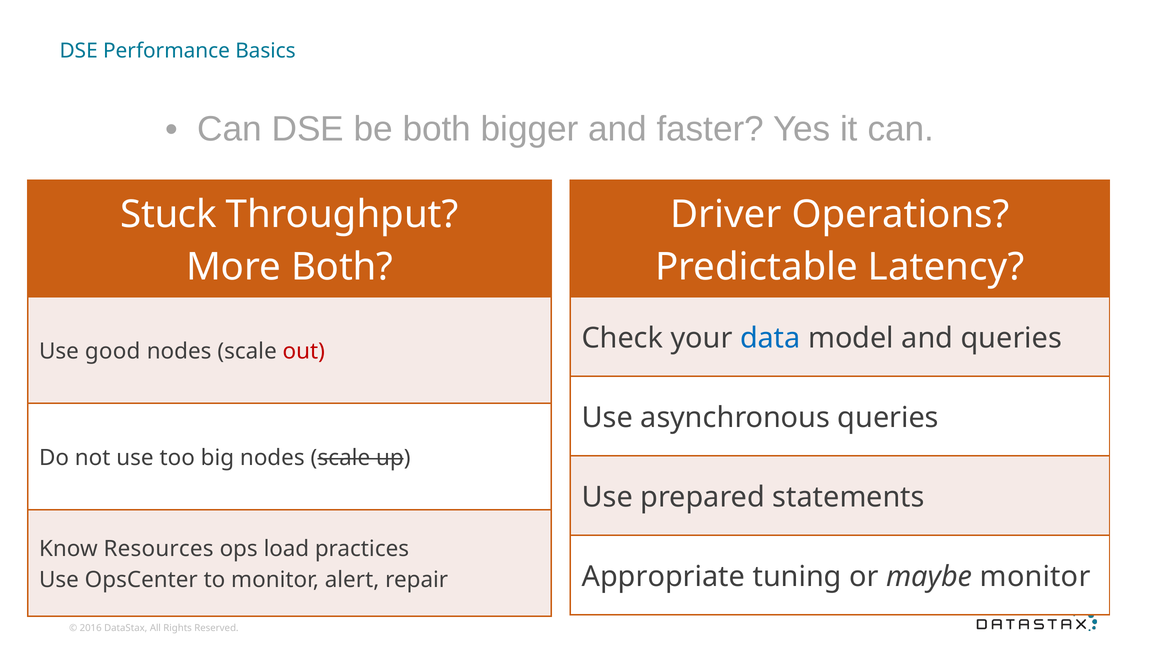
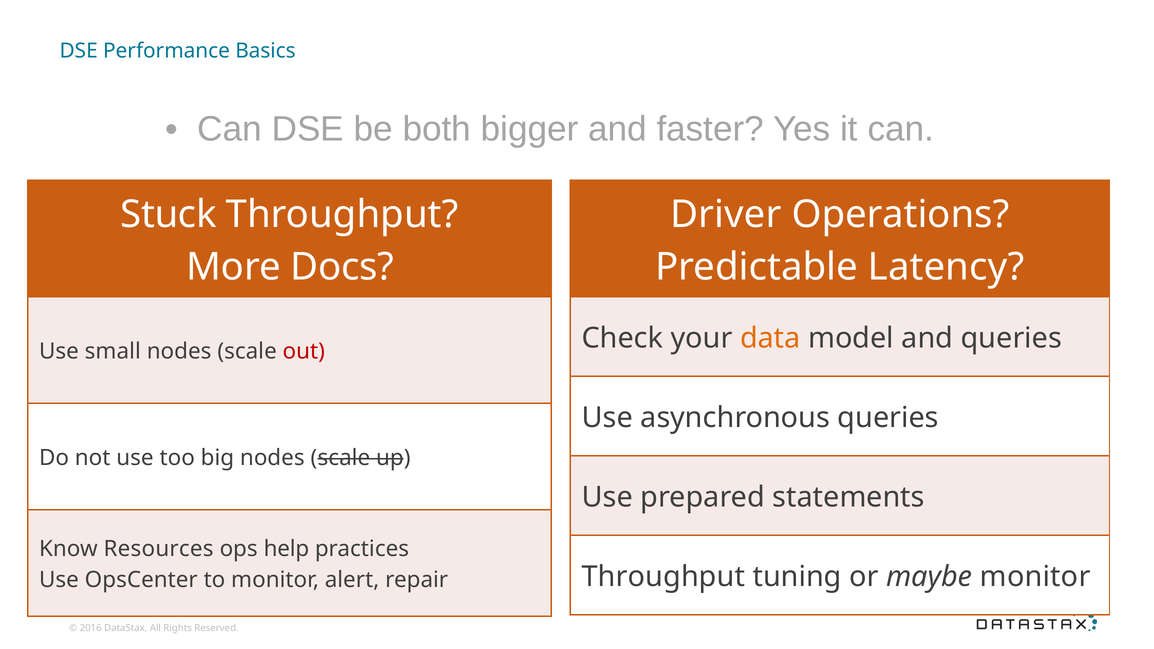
More Both: Both -> Docs
data colour: blue -> orange
good: good -> small
load: load -> help
Appropriate at (663, 577): Appropriate -> Throughput
